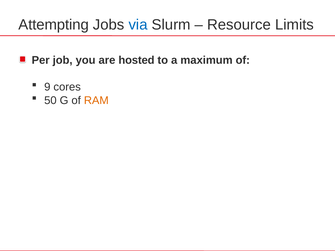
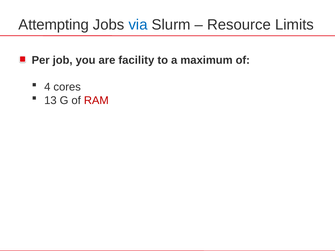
hosted: hosted -> facility
9: 9 -> 4
50: 50 -> 13
RAM colour: orange -> red
